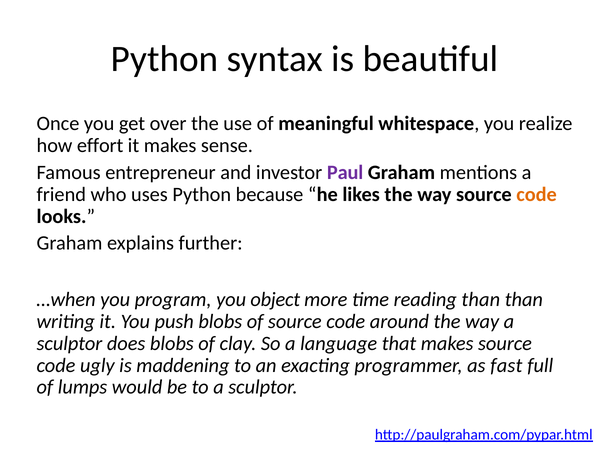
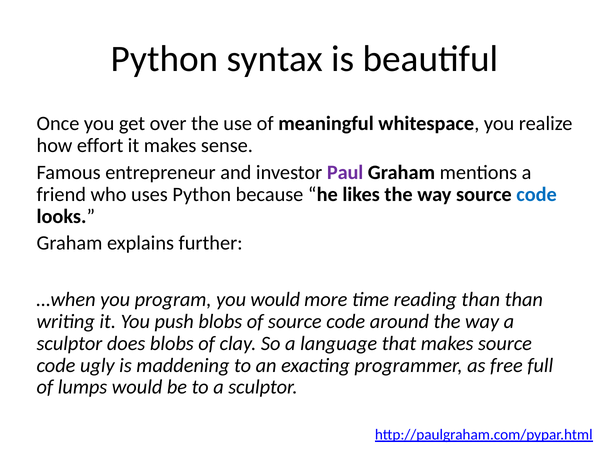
code at (537, 194) colour: orange -> blue
you object: object -> would
fast: fast -> free
